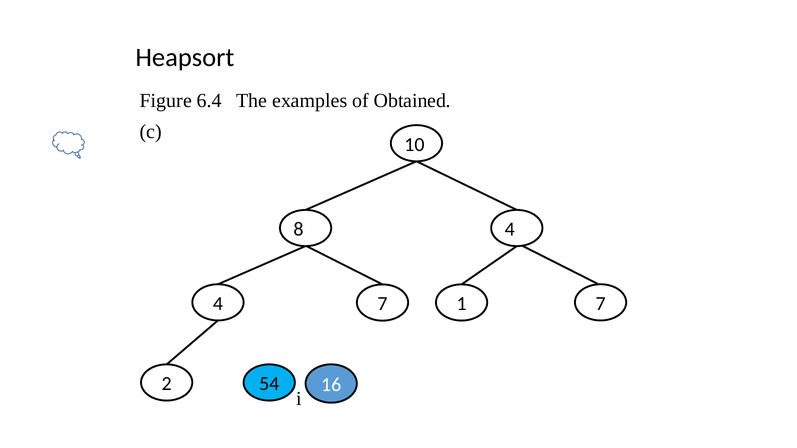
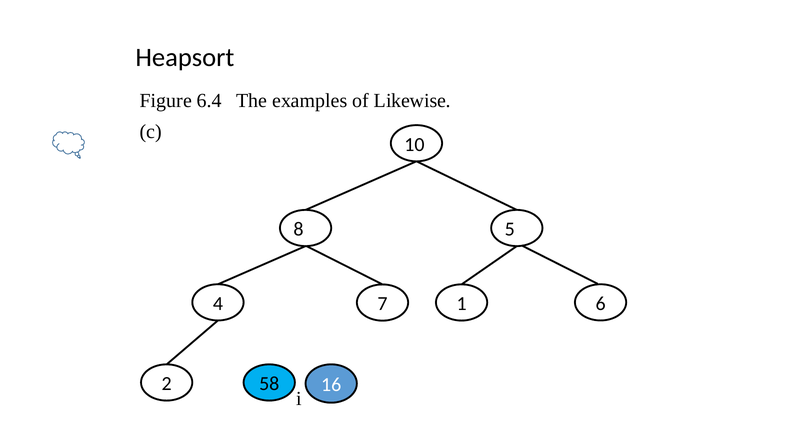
Obtained: Obtained -> Likewise
8 4: 4 -> 5
1 7: 7 -> 6
54: 54 -> 58
